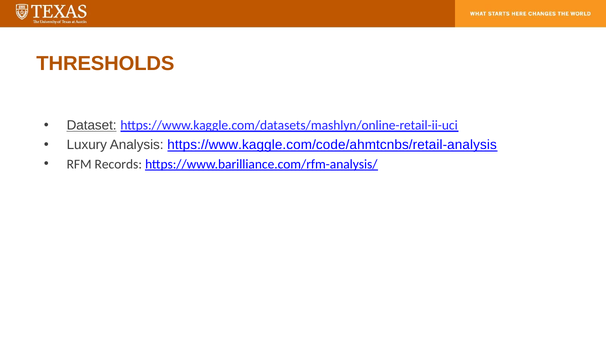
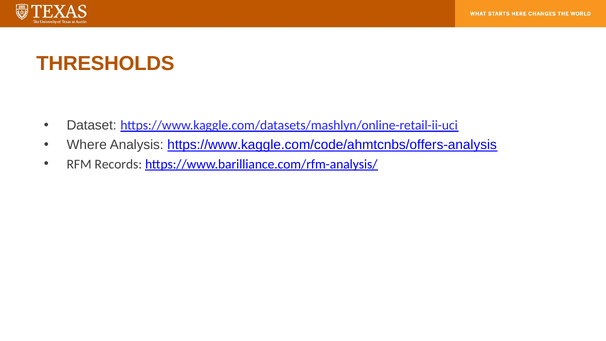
Dataset underline: present -> none
Luxury: Luxury -> Where
https://www.kaggle.com/code/ahmtcnbs/retail-analysis: https://www.kaggle.com/code/ahmtcnbs/retail-analysis -> https://www.kaggle.com/code/ahmtcnbs/offers-analysis
